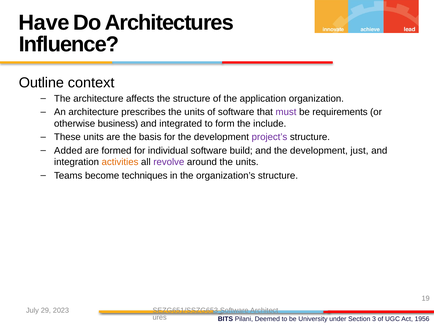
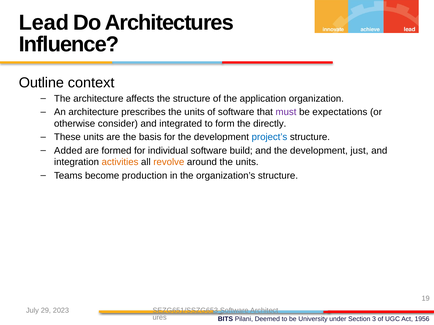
Have: Have -> Lead
requirements: requirements -> expectations
business: business -> consider
include: include -> directly
project’s colour: purple -> blue
revolve colour: purple -> orange
techniques: techniques -> production
